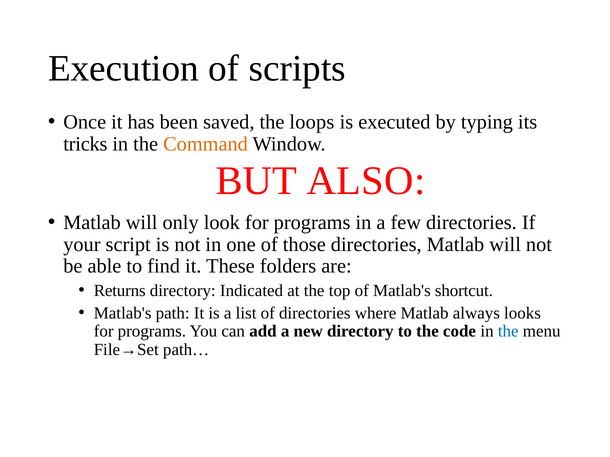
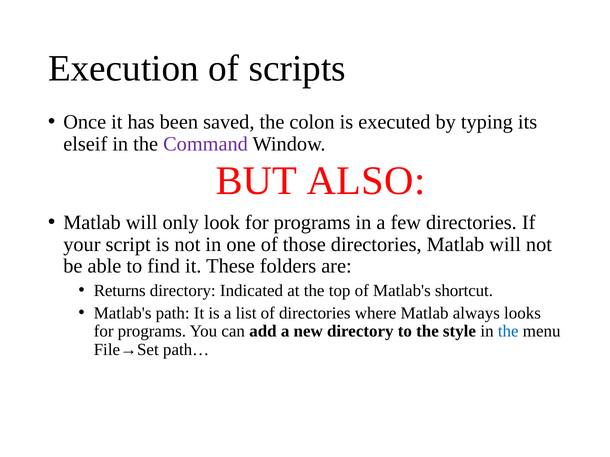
loops: loops -> colon
tricks: tricks -> elseif
Command colour: orange -> purple
code: code -> style
